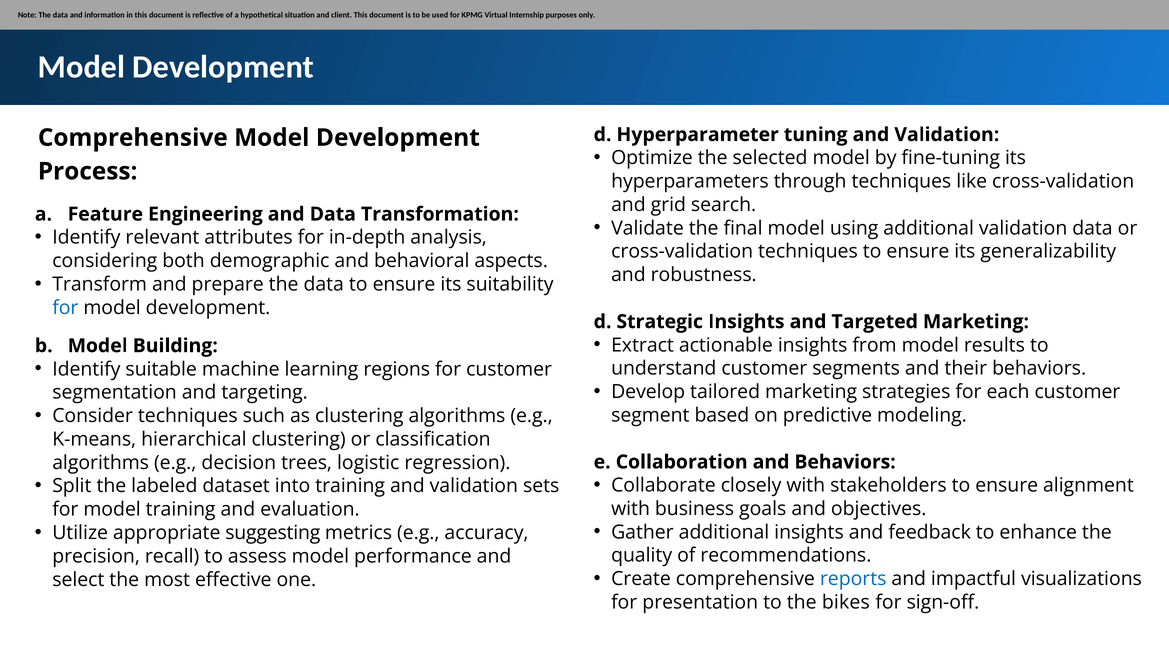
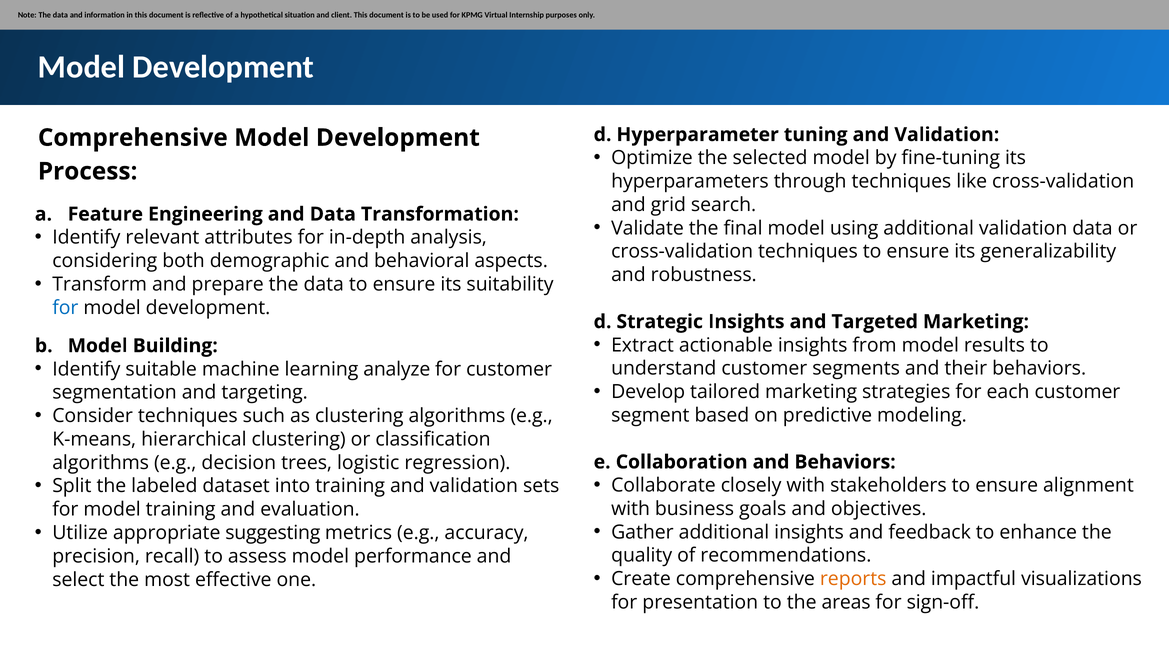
regions: regions -> analyze
reports colour: blue -> orange
bikes: bikes -> areas
